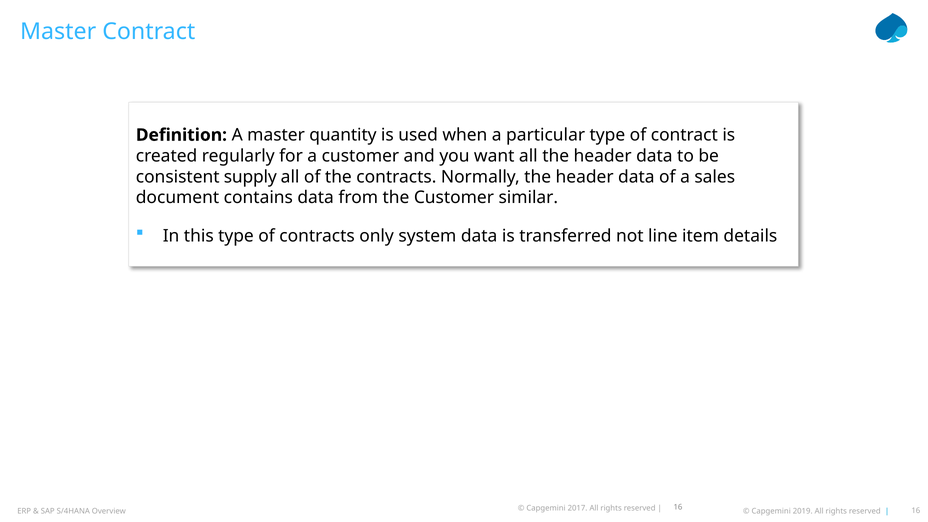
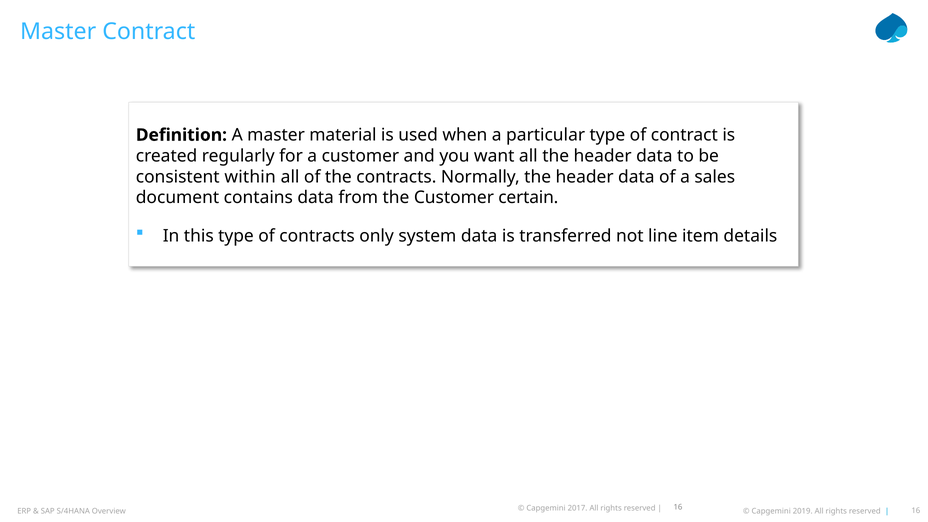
quantity: quantity -> material
supply: supply -> within
similar: similar -> certain
